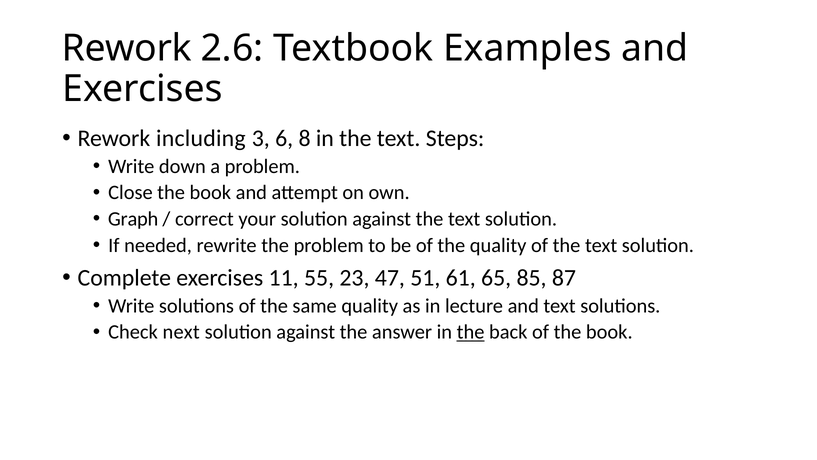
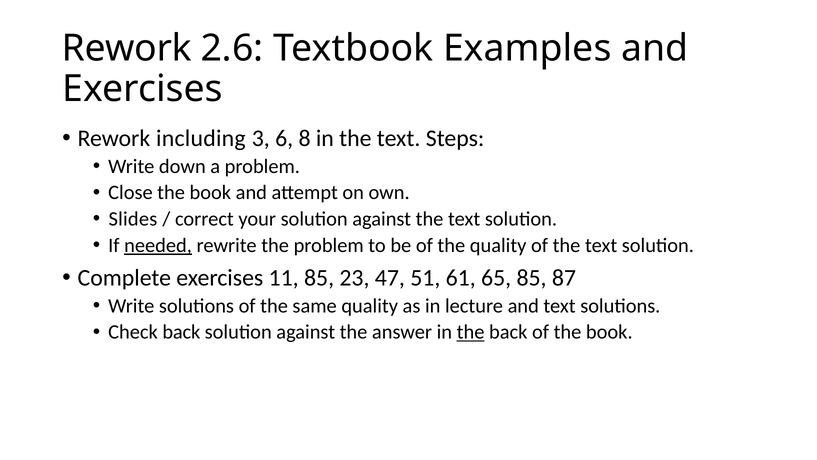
Graph: Graph -> Slides
needed underline: none -> present
11 55: 55 -> 85
Check next: next -> back
